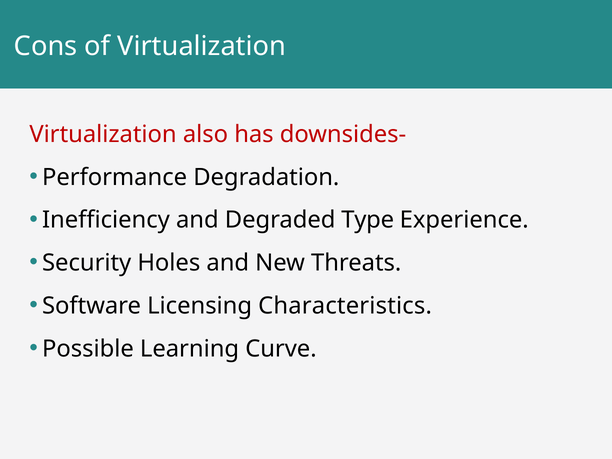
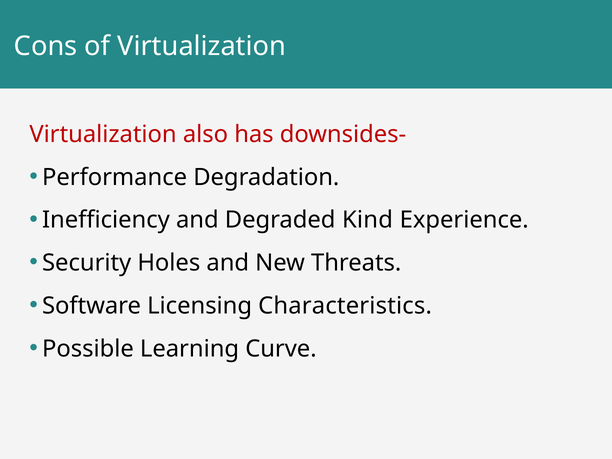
Type: Type -> Kind
